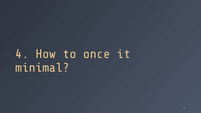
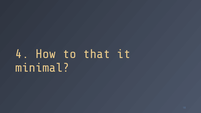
once: once -> that
